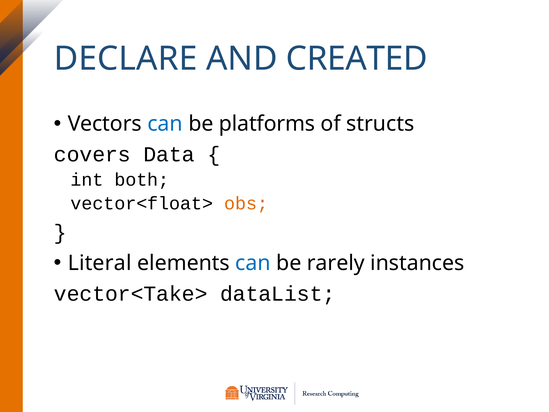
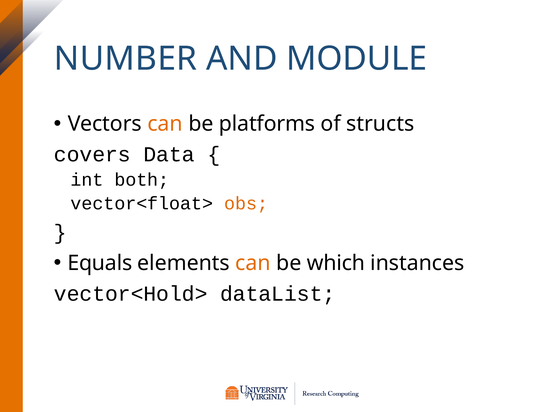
DECLARE: DECLARE -> NUMBER
CREATED: CREATED -> MODULE
can at (165, 124) colour: blue -> orange
Literal: Literal -> Equals
can at (253, 263) colour: blue -> orange
rarely: rarely -> which
vector<Take>: vector<Take> -> vector<Hold>
